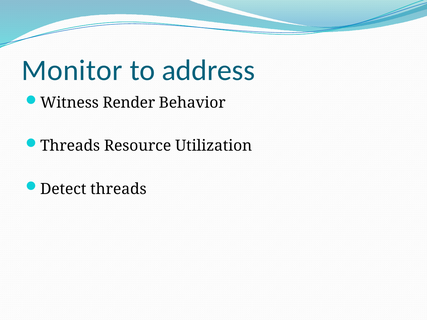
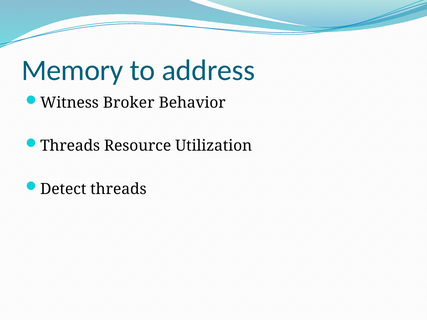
Monitor: Monitor -> Memory
Render: Render -> Broker
